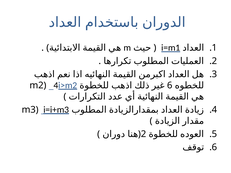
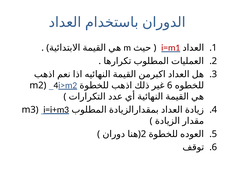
i=m1 colour: black -> red
